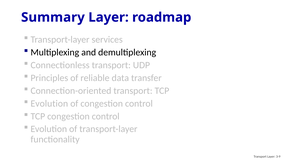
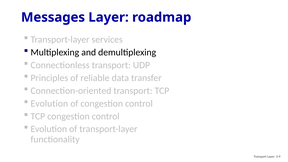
Summary: Summary -> Messages
